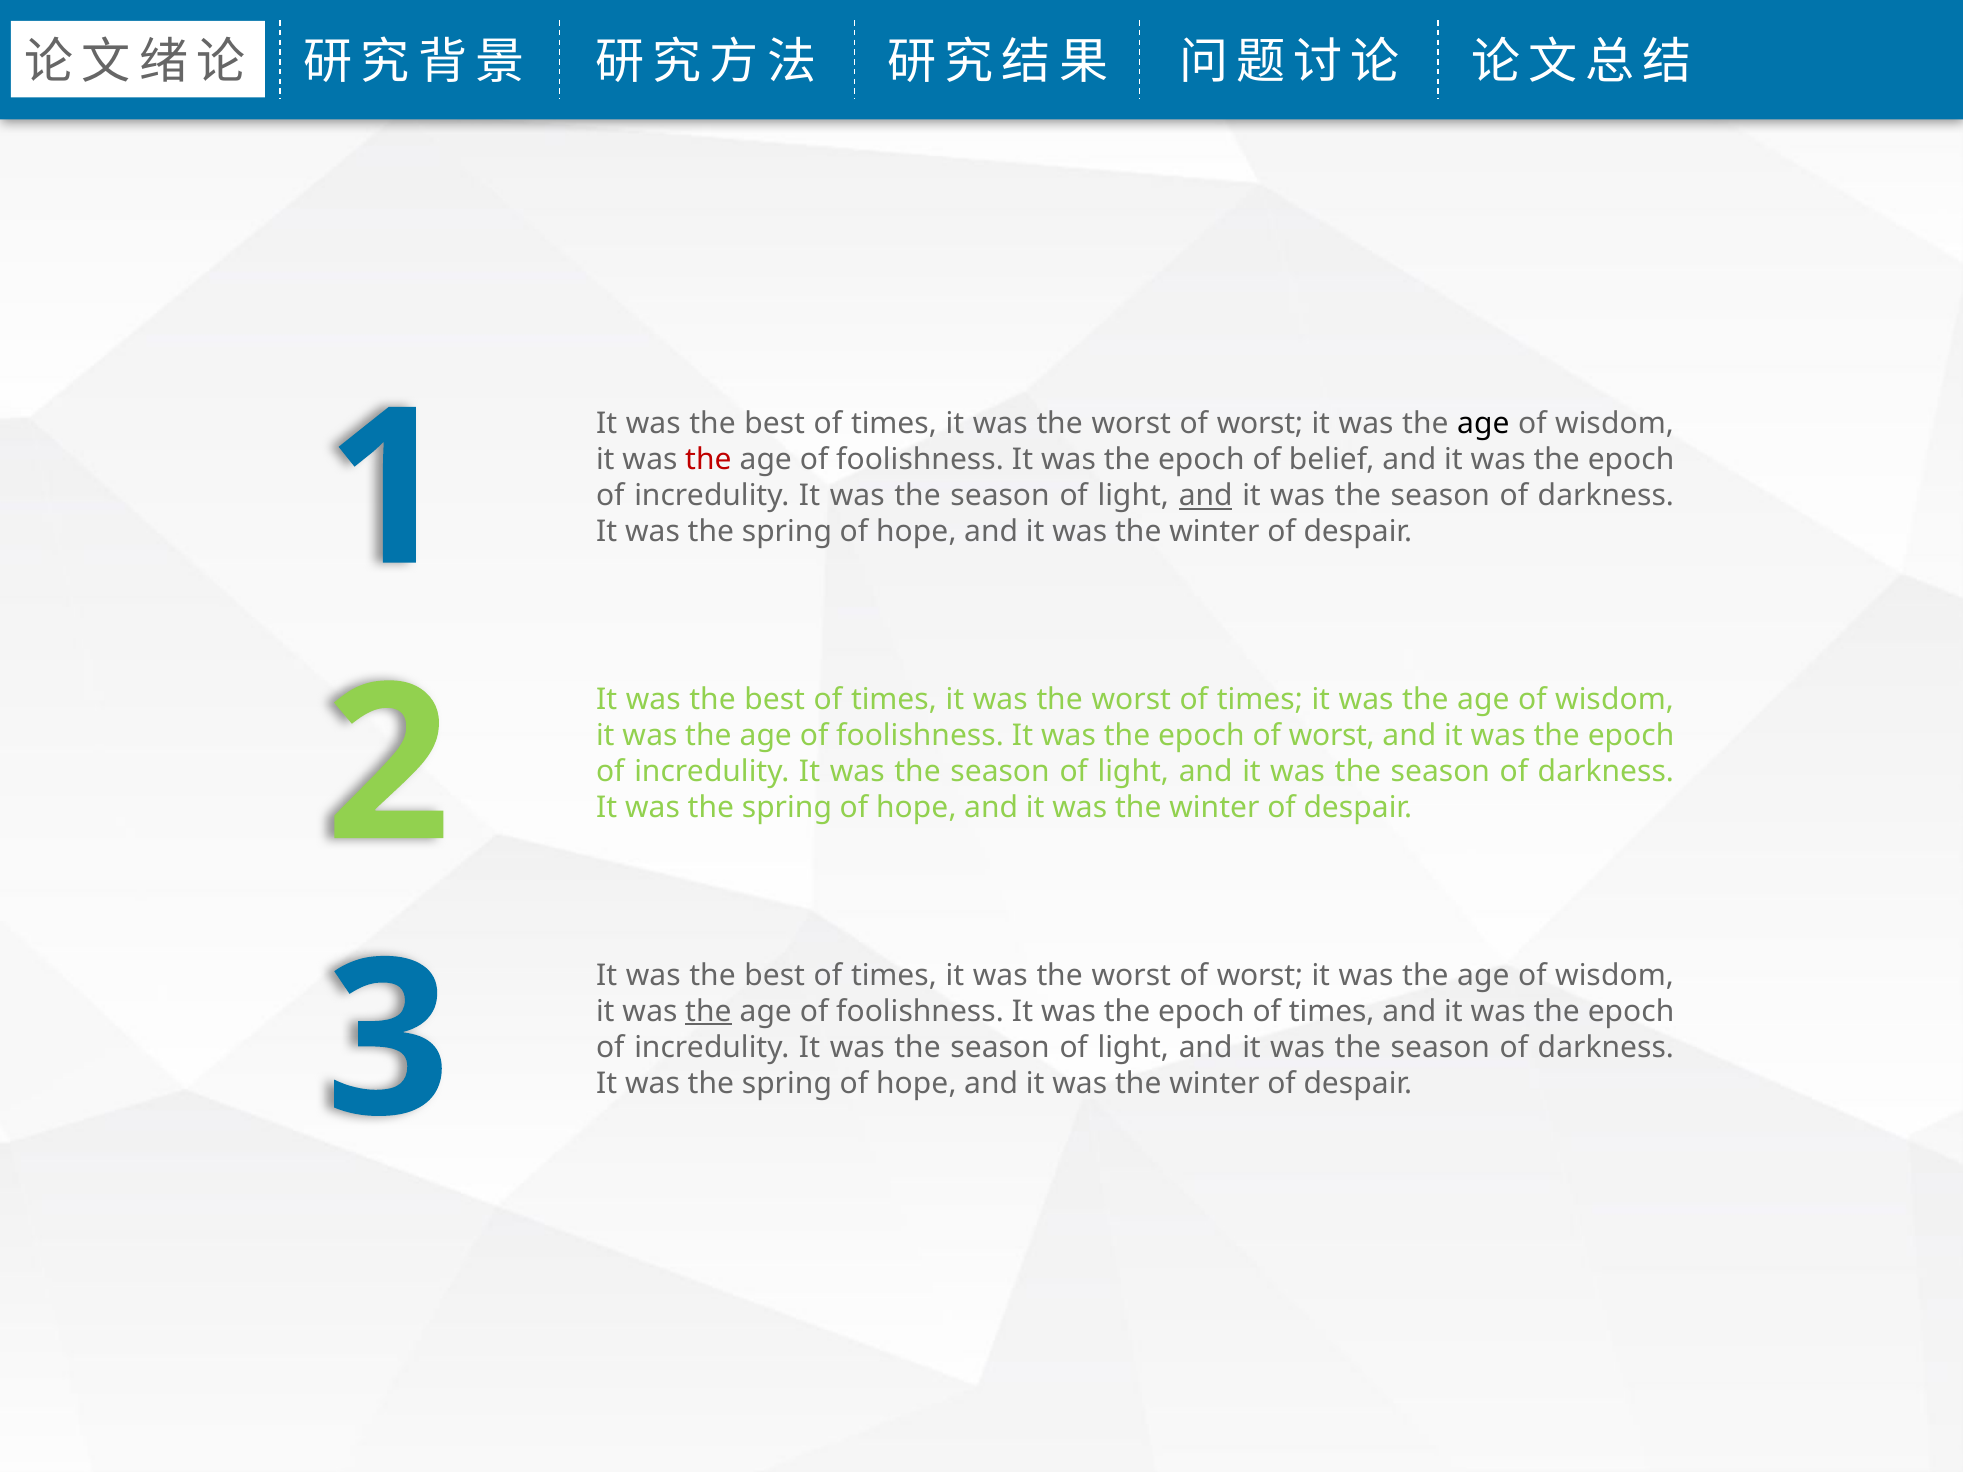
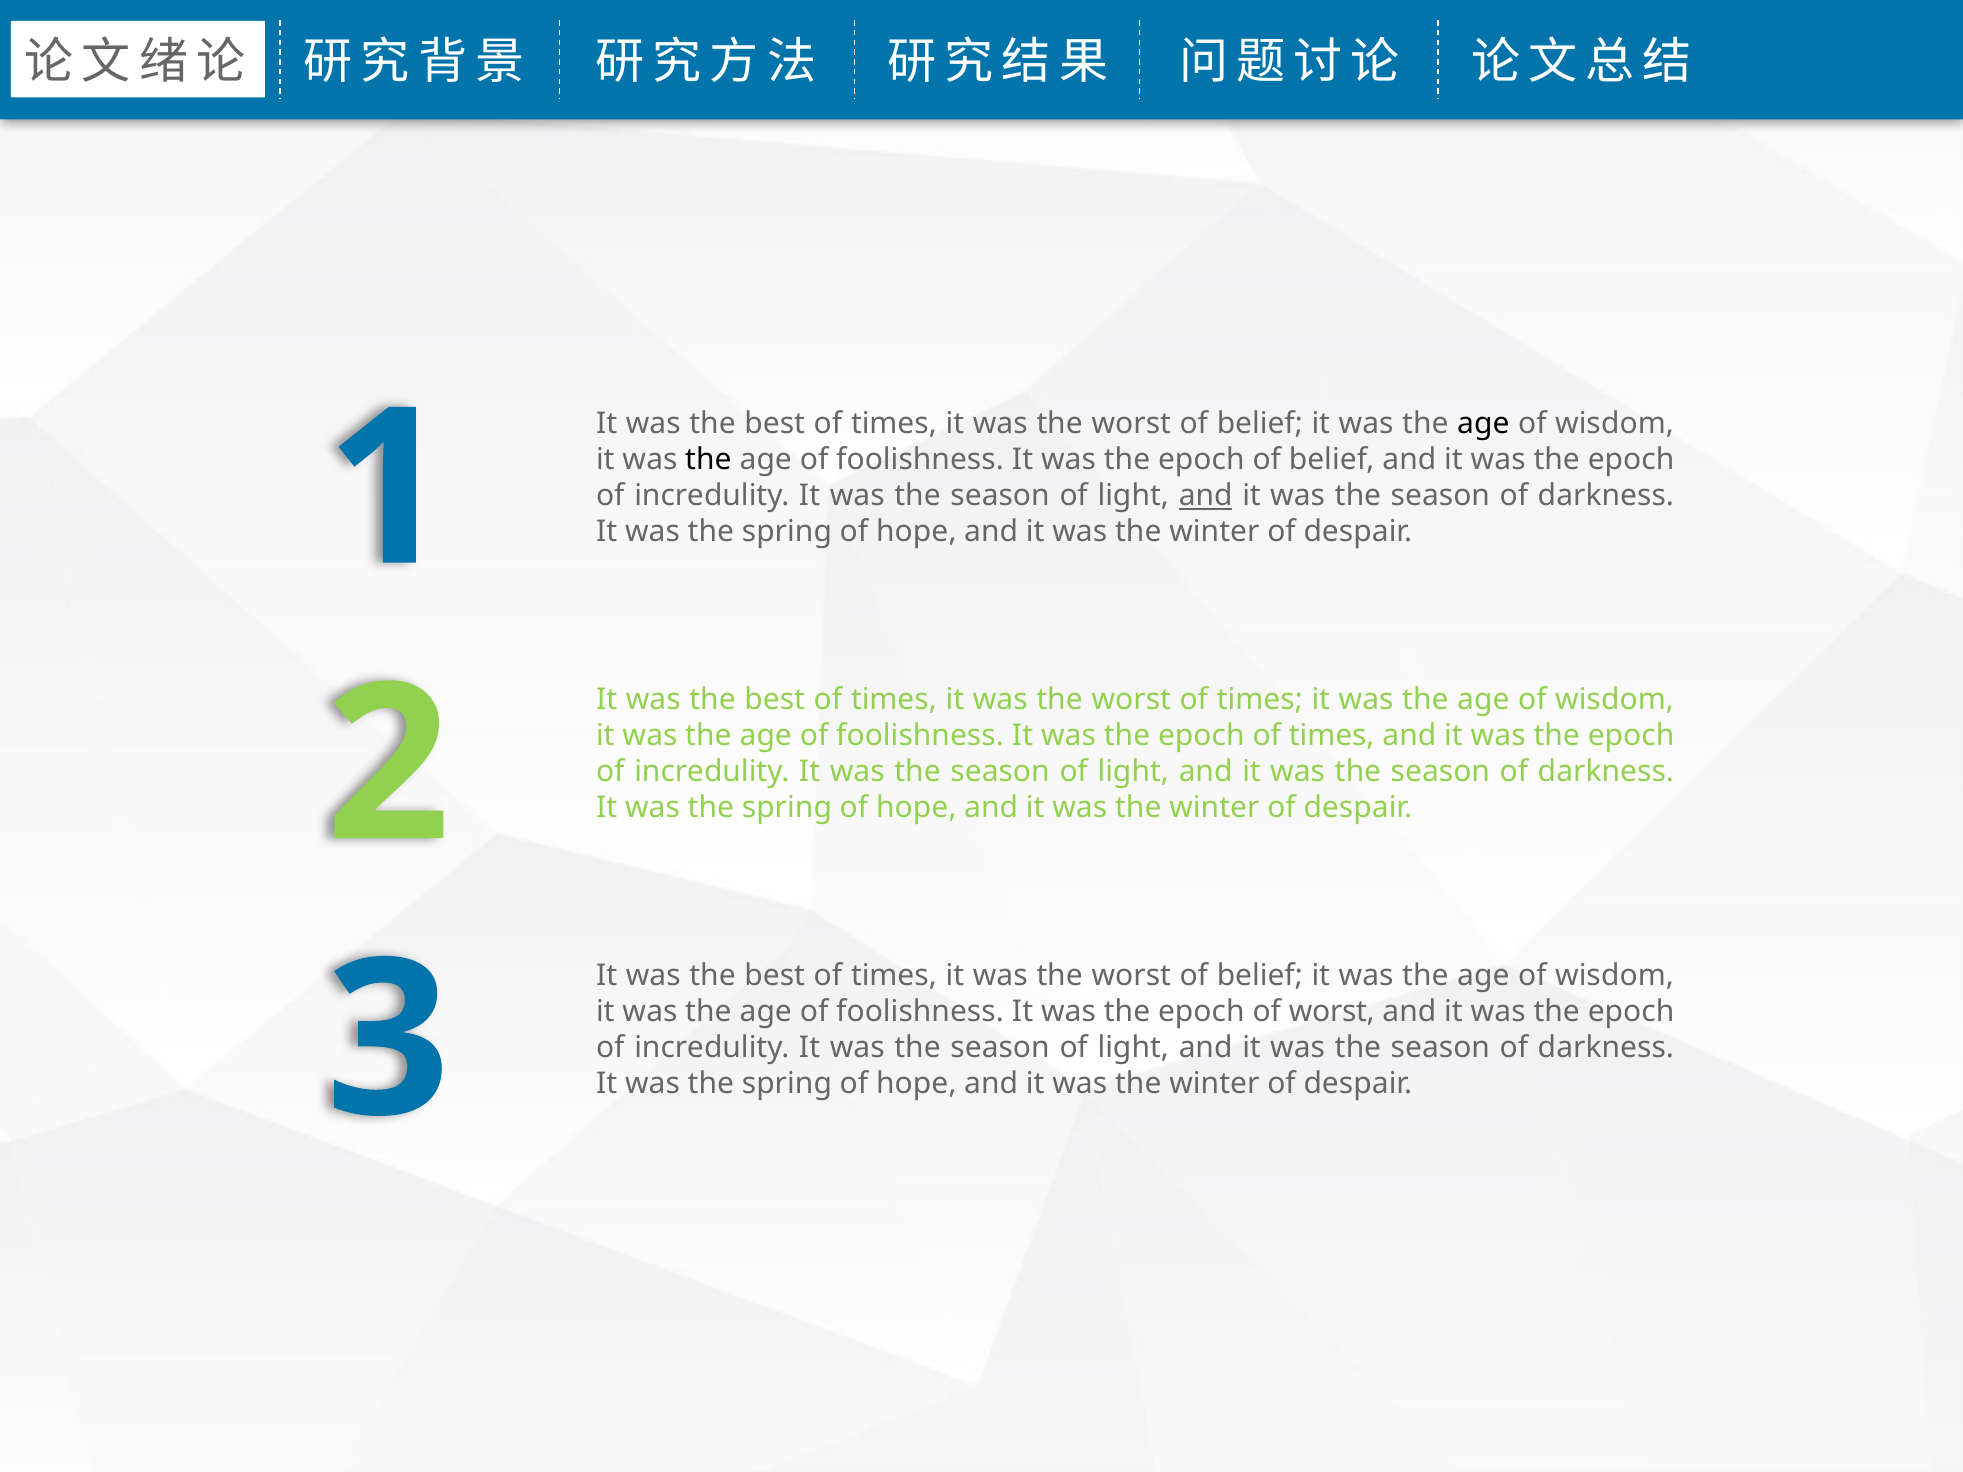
worst at (1260, 424): worst -> belief
the at (708, 460) colour: red -> black
epoch of worst: worst -> times
worst at (1260, 975): worst -> belief
the at (708, 1011) underline: present -> none
epoch of times: times -> worst
